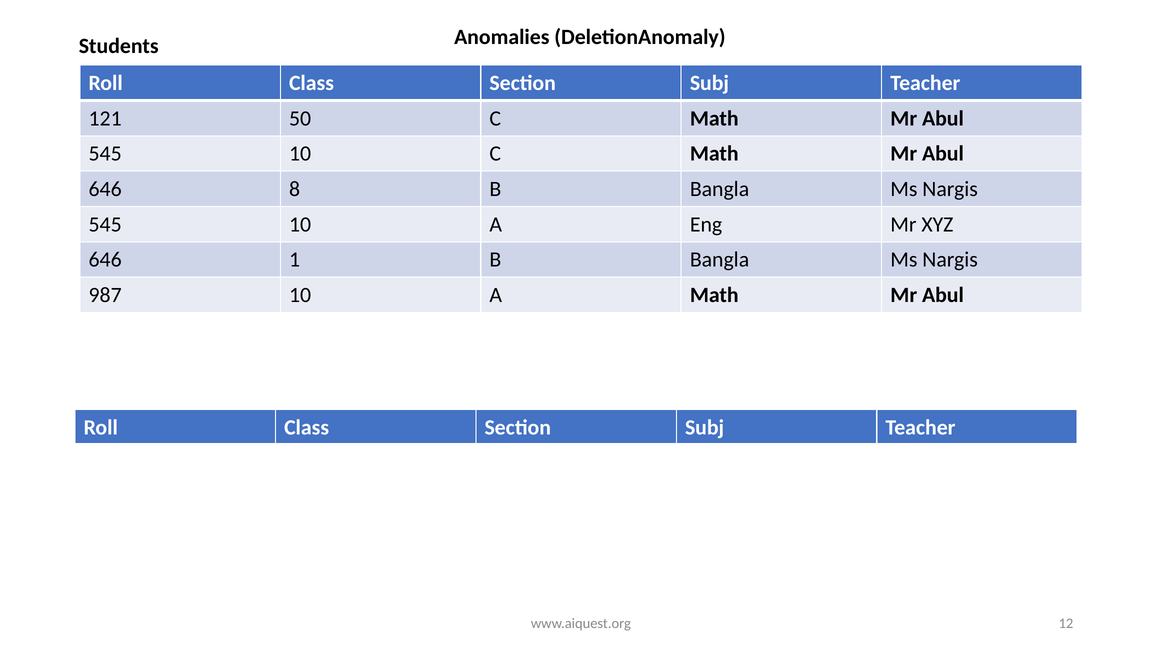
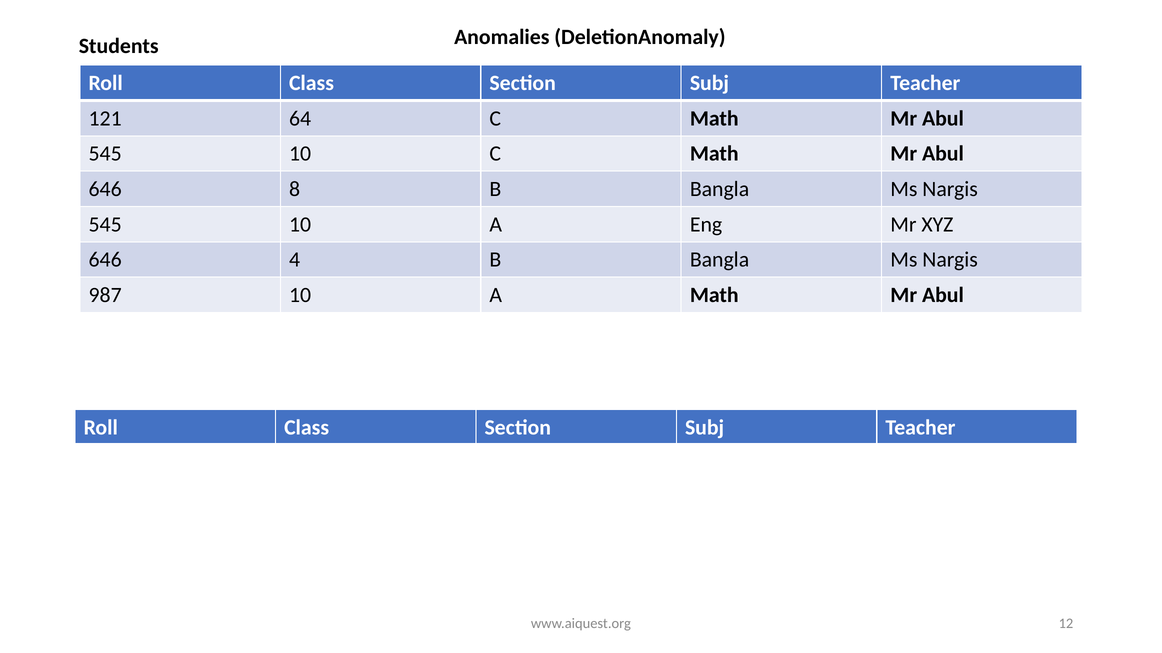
50: 50 -> 64
1: 1 -> 4
